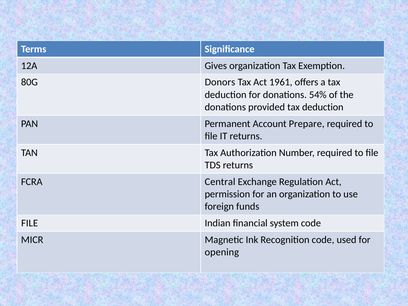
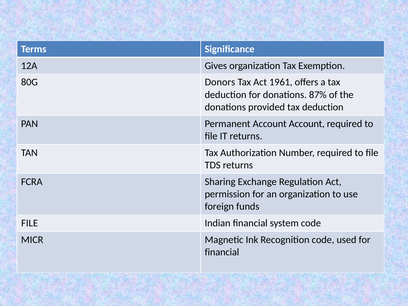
54%: 54% -> 87%
Account Prepare: Prepare -> Account
Central: Central -> Sharing
opening at (222, 252): opening -> financial
